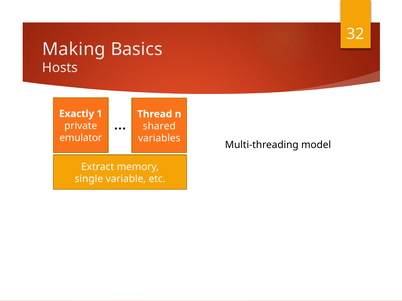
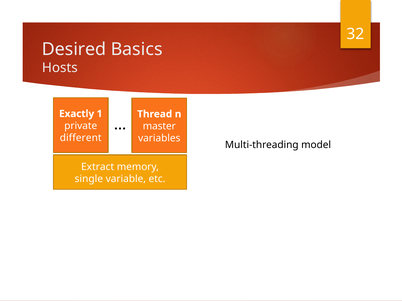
Making: Making -> Desired
shared: shared -> master
emulator: emulator -> different
